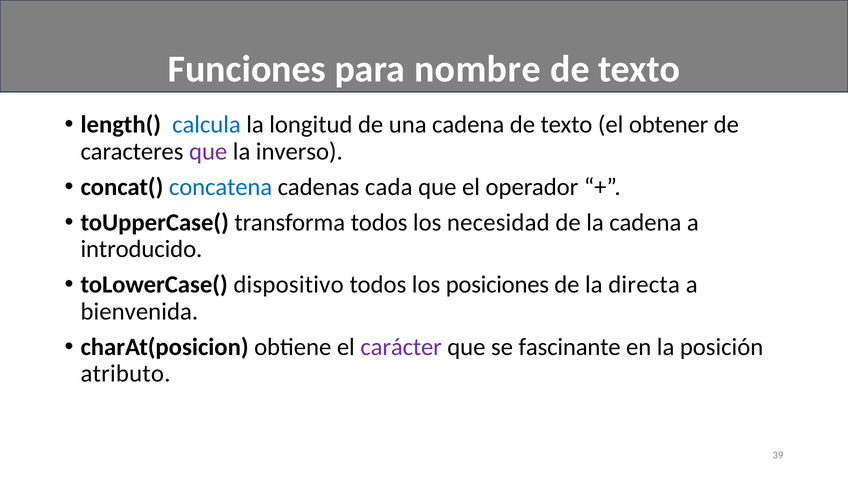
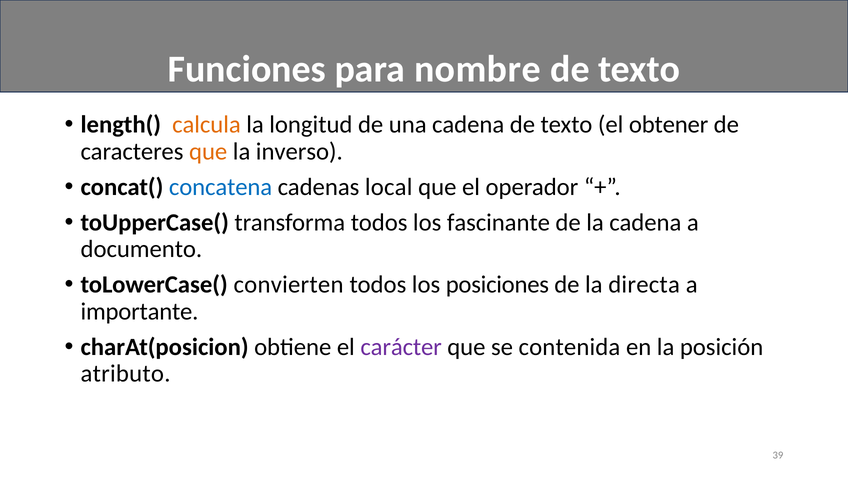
calcula colour: blue -> orange
que at (208, 151) colour: purple -> orange
cada: cada -> local
necesidad: necesidad -> fascinante
introducido: introducido -> documento
dispositivo: dispositivo -> convierten
bienvenida: bienvenida -> importante
fascinante: fascinante -> contenida
